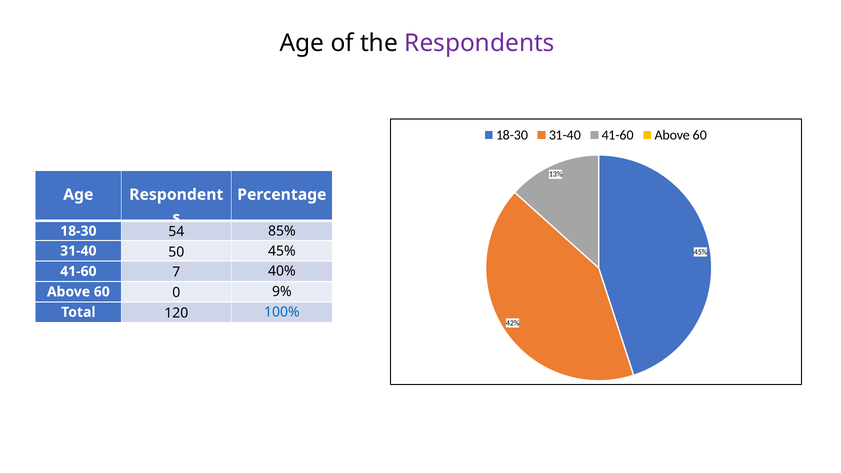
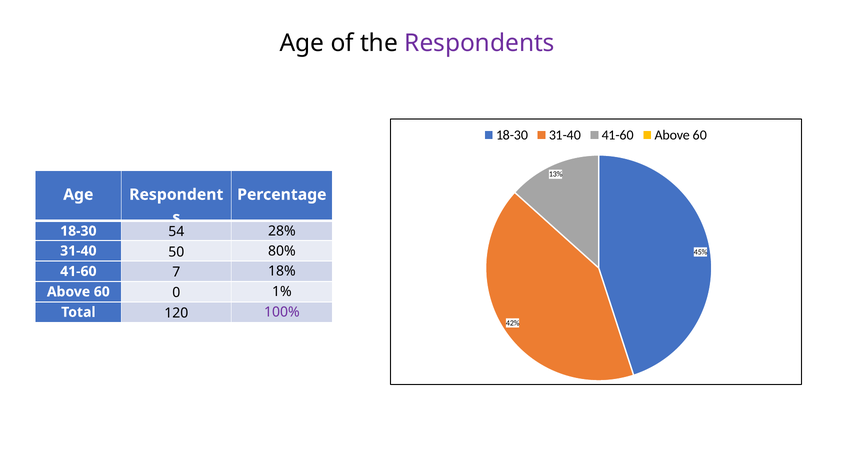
85%: 85% -> 28%
50 45%: 45% -> 80%
40%: 40% -> 18%
9%: 9% -> 1%
100% colour: blue -> purple
